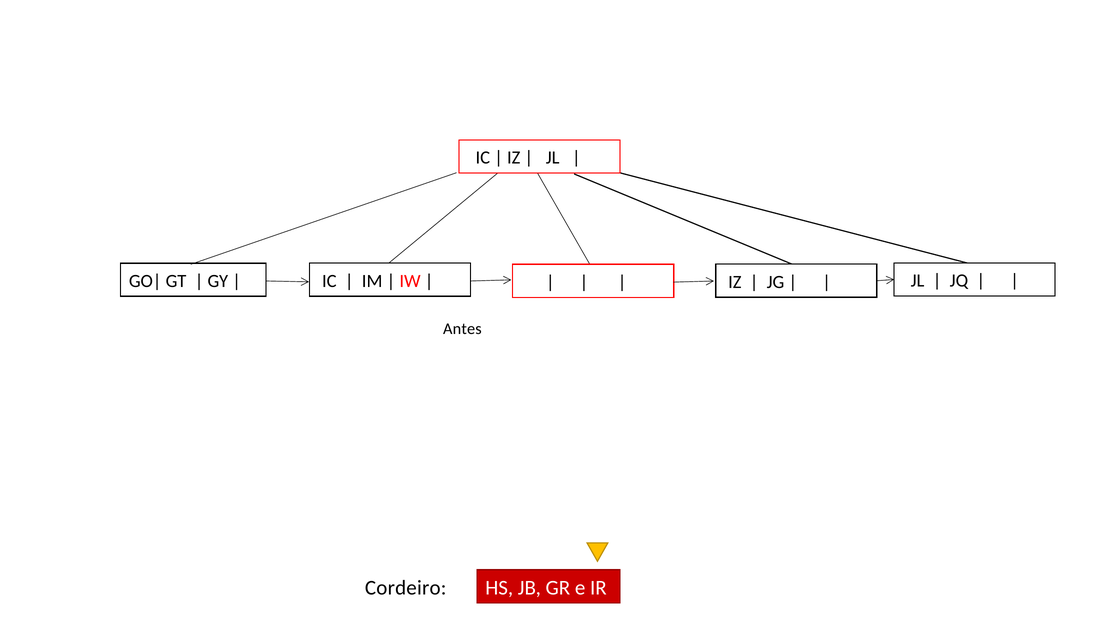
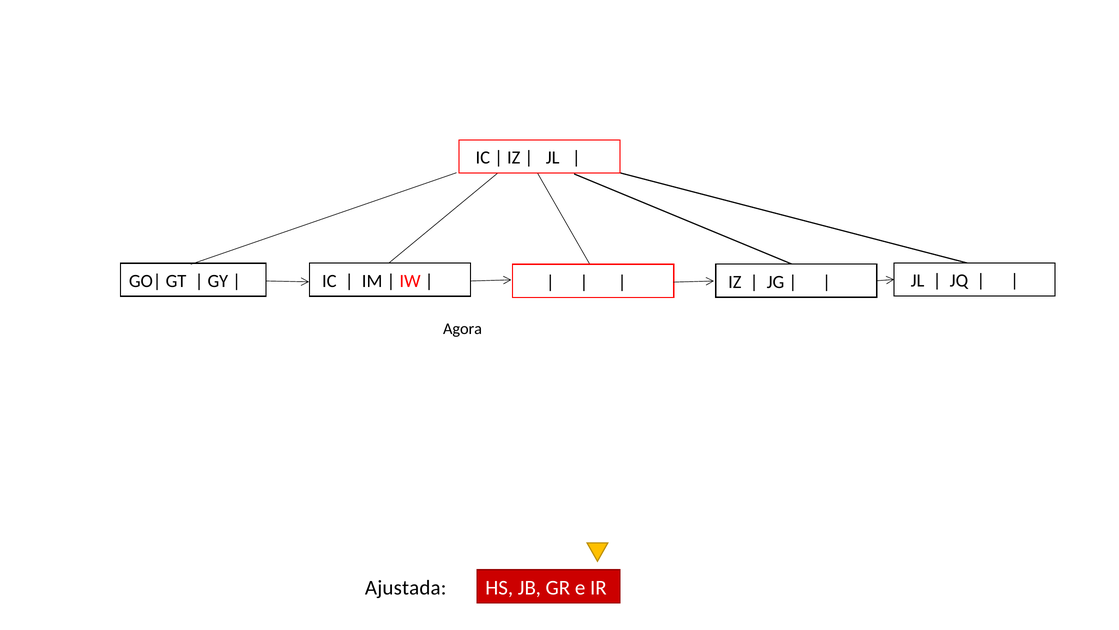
Antes: Antes -> Agora
Cordeiro: Cordeiro -> Ajustada
